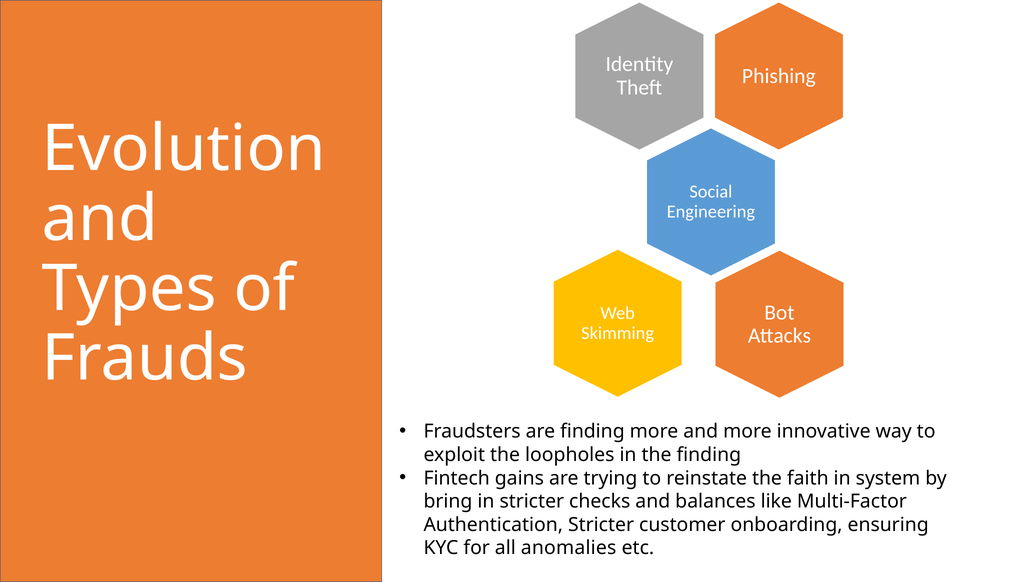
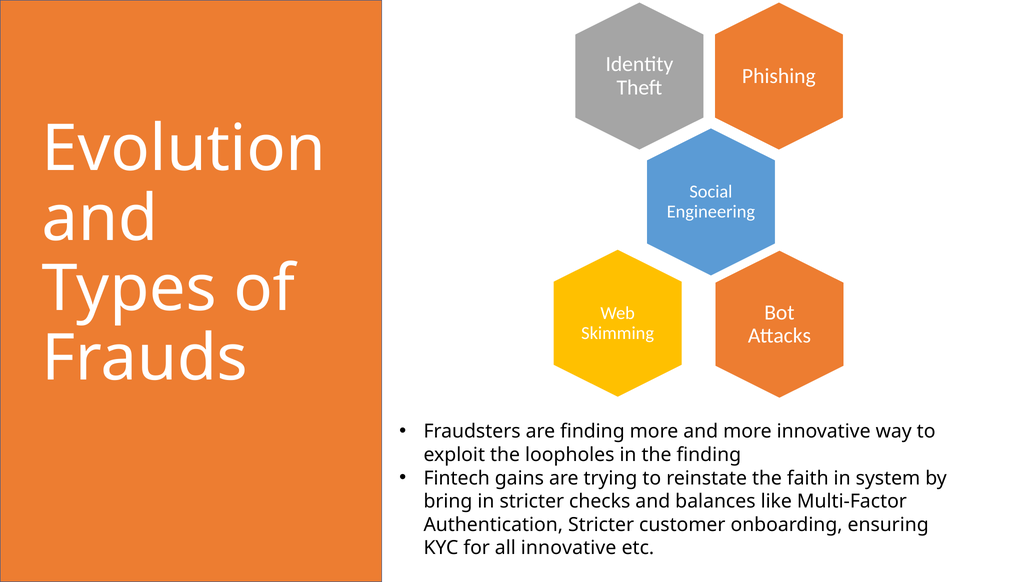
all anomalies: anomalies -> innovative
